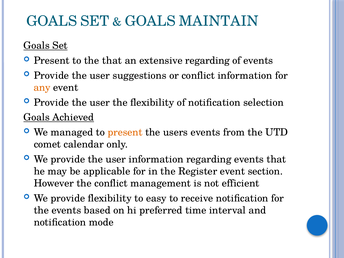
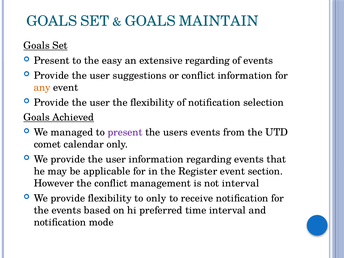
the that: that -> easy
present at (125, 132) colour: orange -> purple
not efficient: efficient -> interval
to easy: easy -> only
